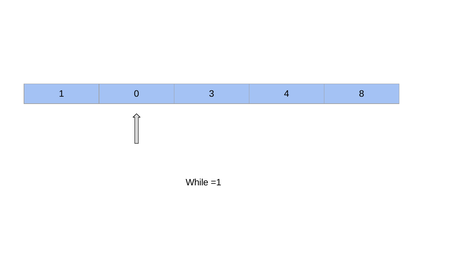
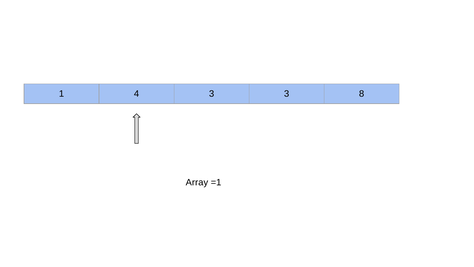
0: 0 -> 4
3 4: 4 -> 3
While: While -> Array
